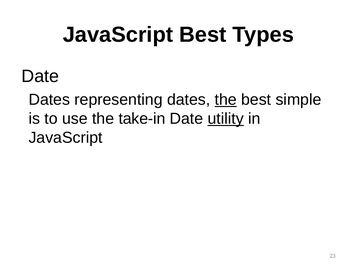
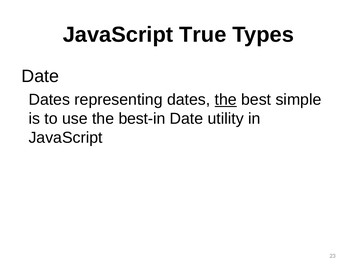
JavaScript Best: Best -> True
take-in: take-in -> best-in
utility underline: present -> none
